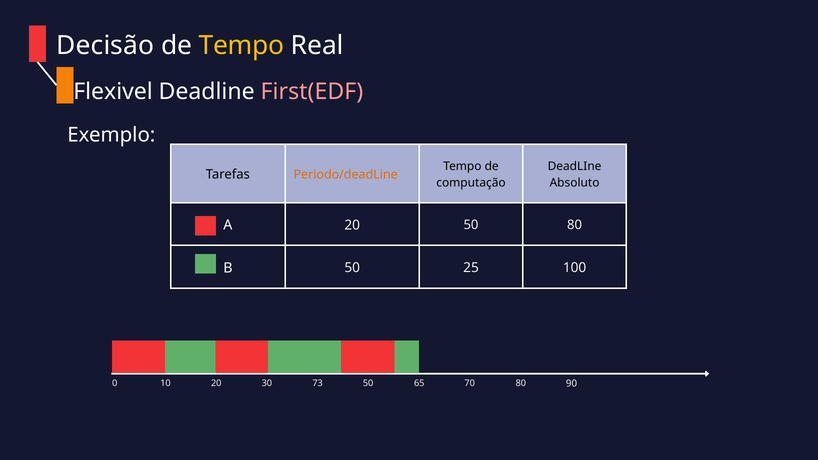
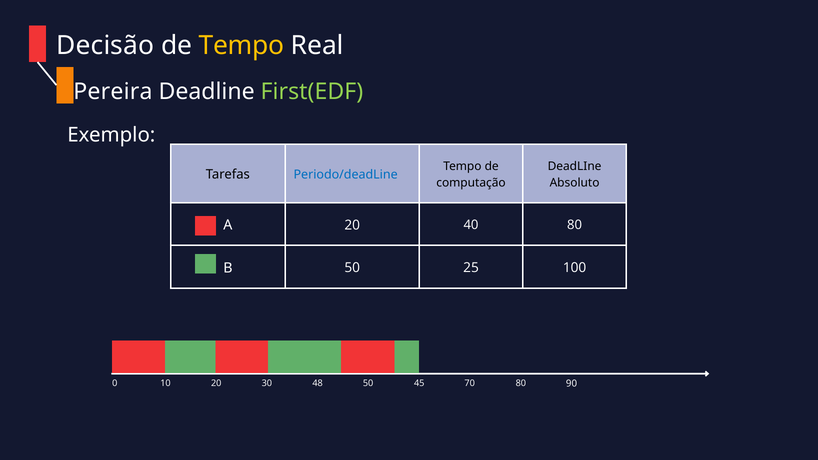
Flexivel: Flexivel -> Pereira
First(EDF colour: pink -> light green
Periodo/deadLine colour: orange -> blue
20 50: 50 -> 40
73: 73 -> 48
65: 65 -> 45
